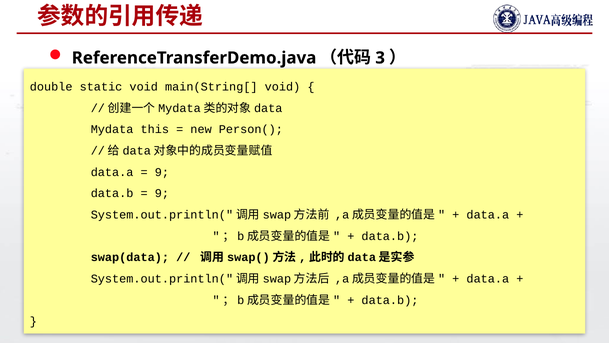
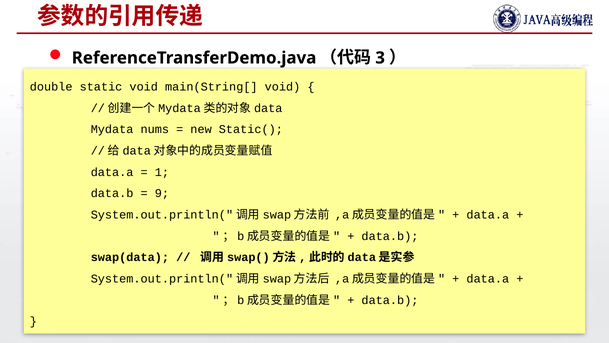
this: this -> nums
Person(: Person( -> Static(
9 at (162, 172): 9 -> 1
